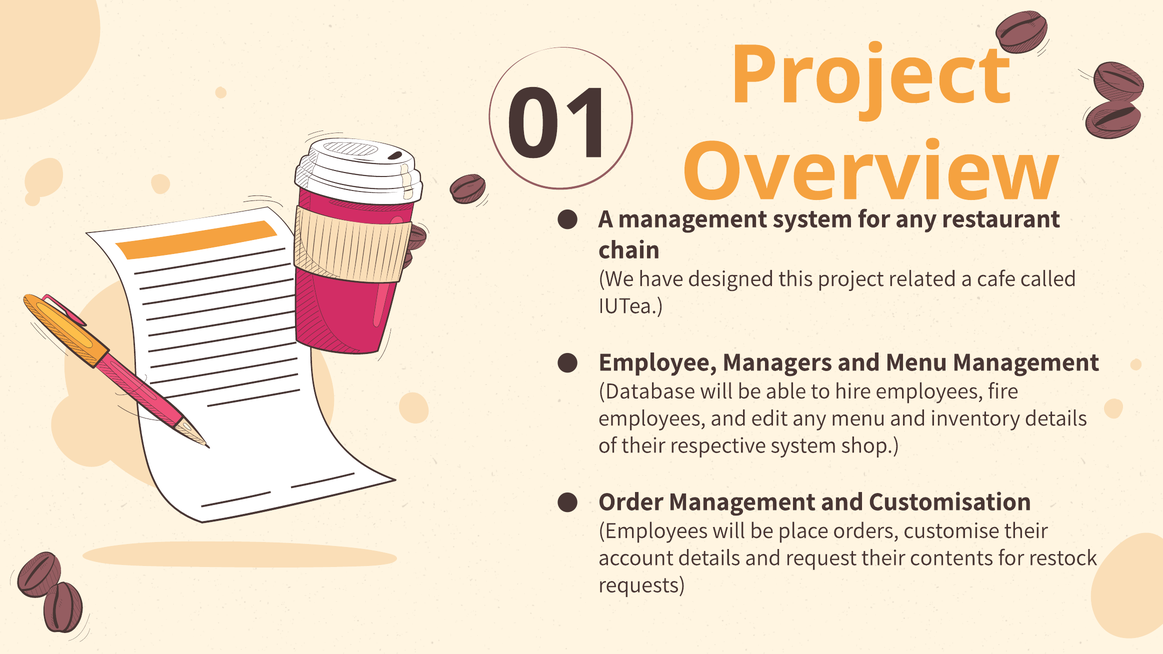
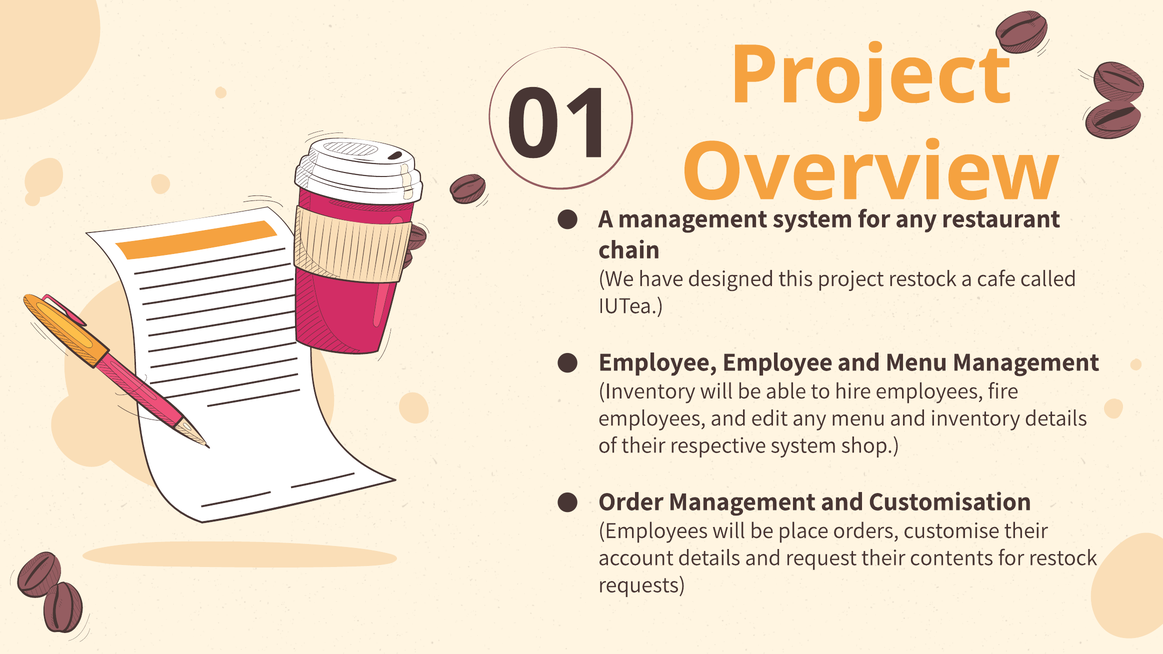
project related: related -> restock
Employee Managers: Managers -> Employee
Database at (647, 391): Database -> Inventory
